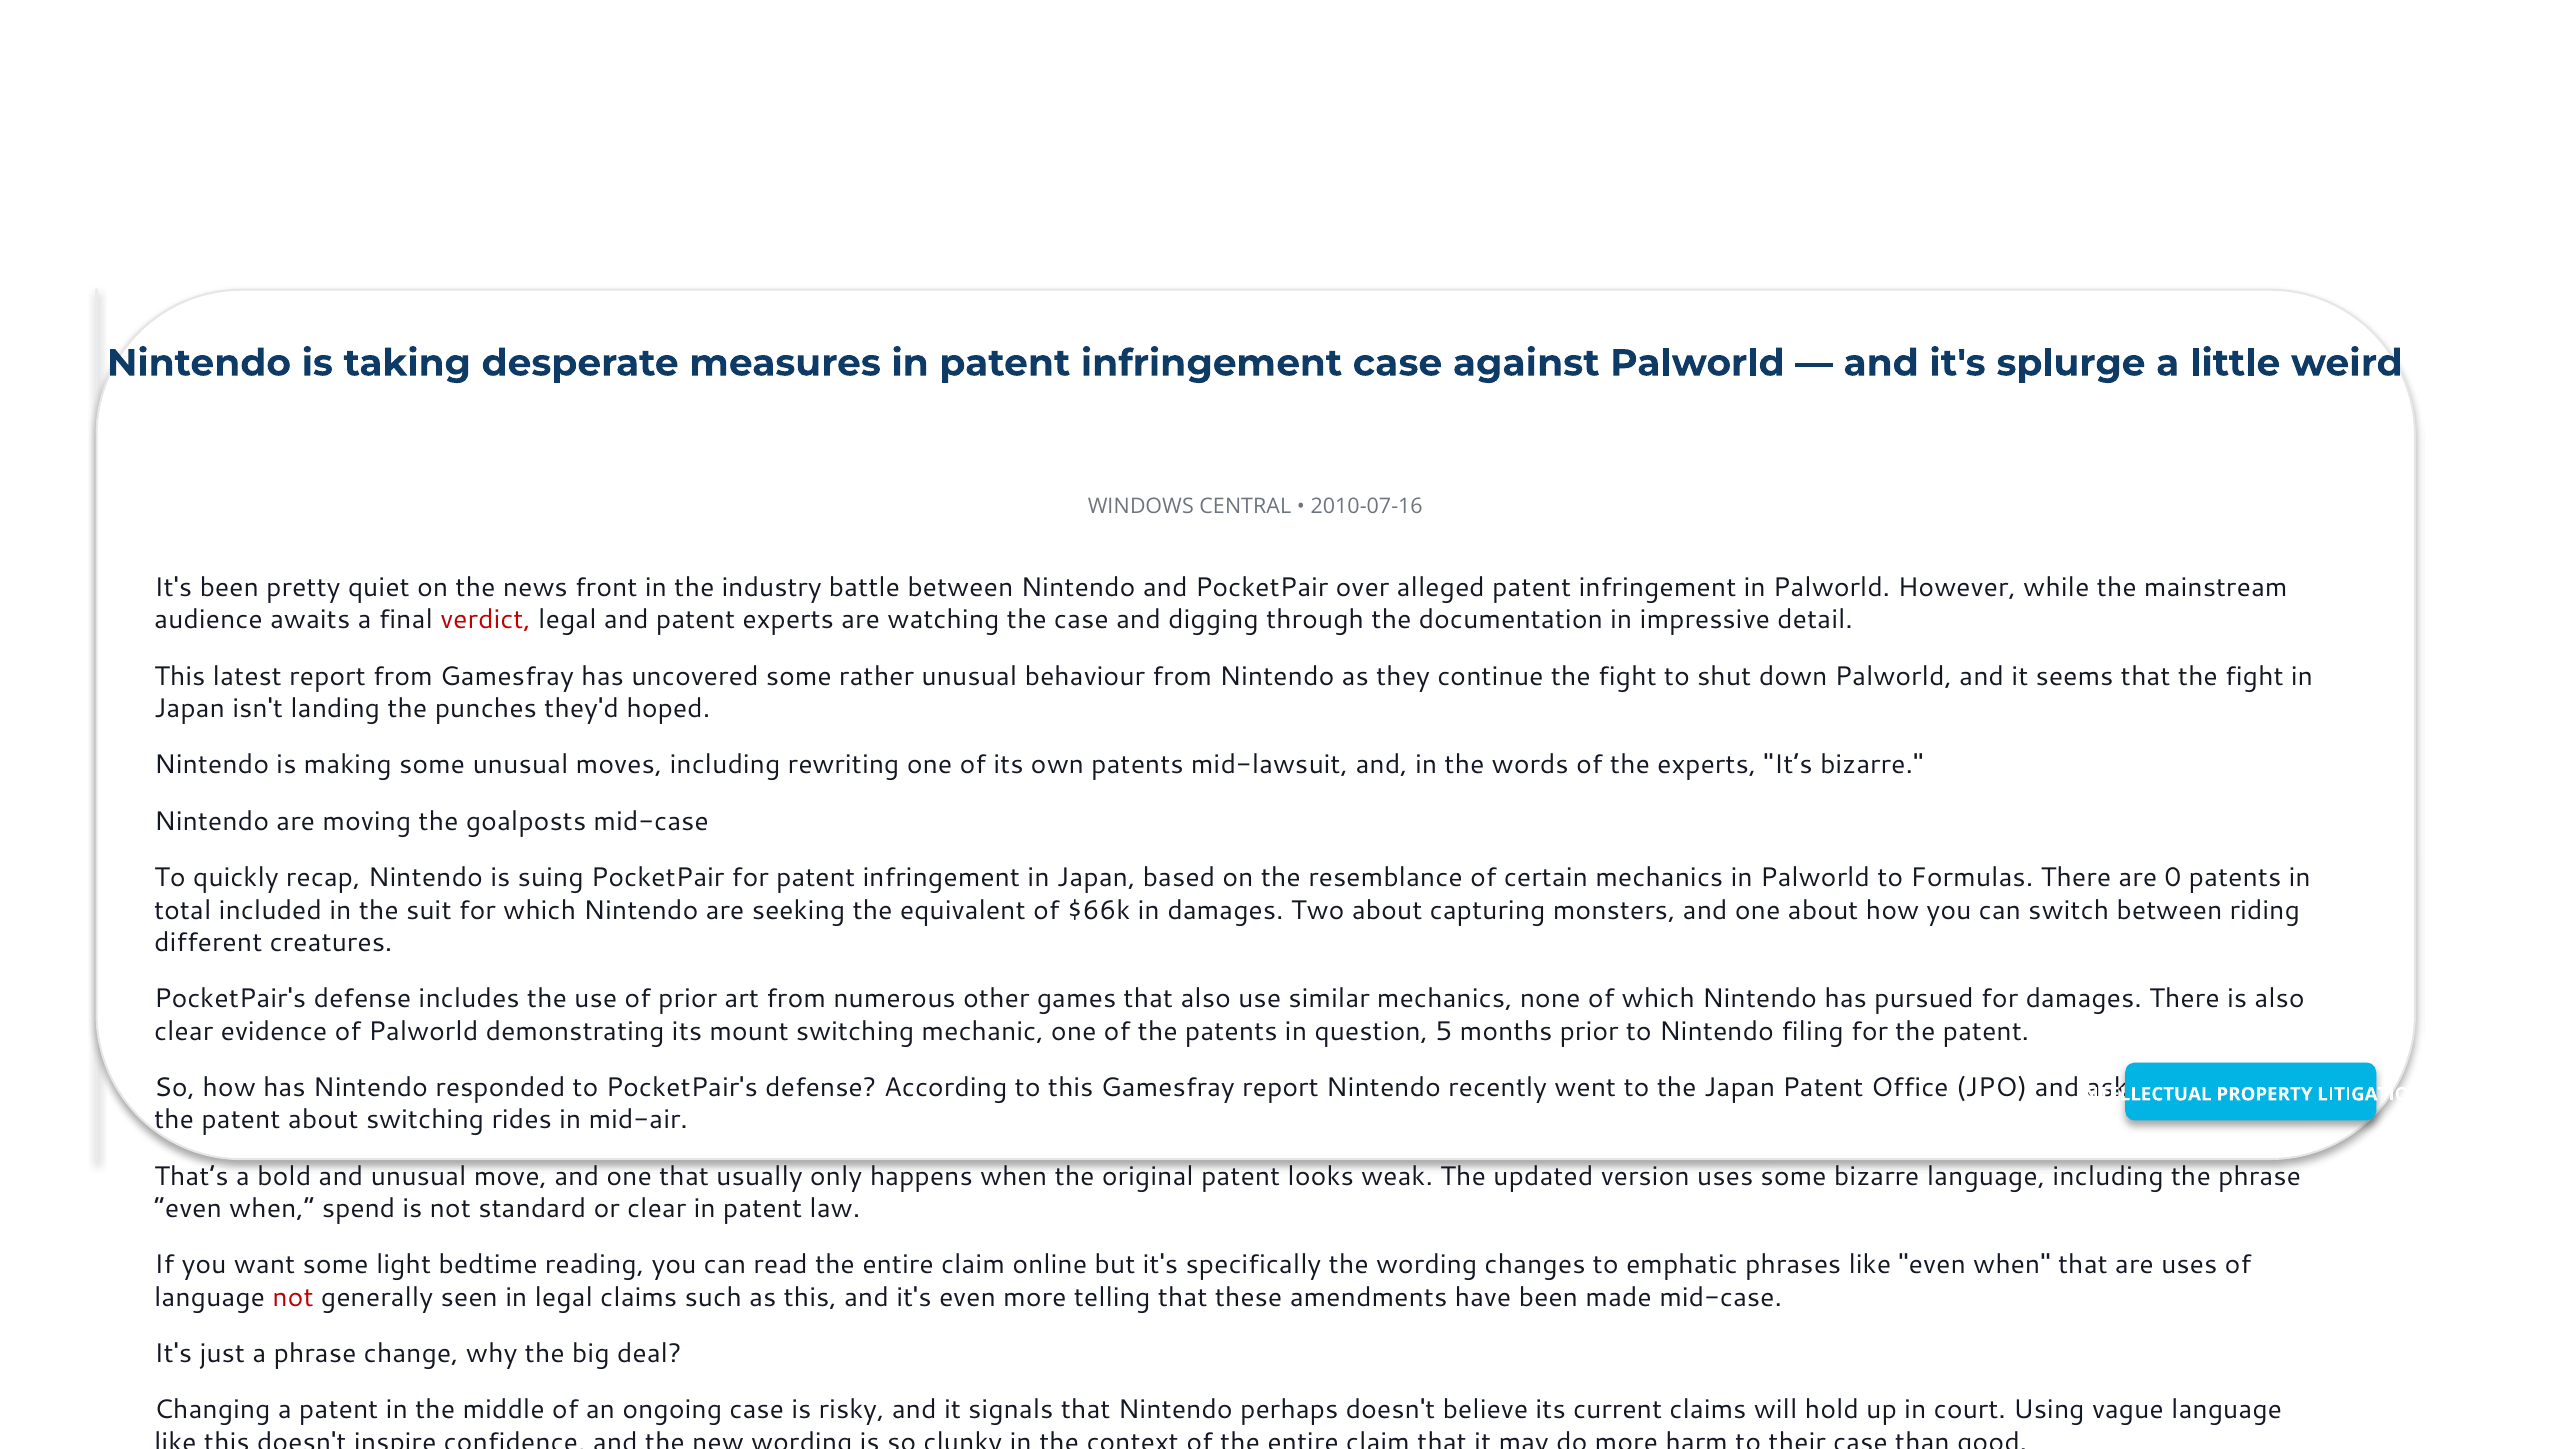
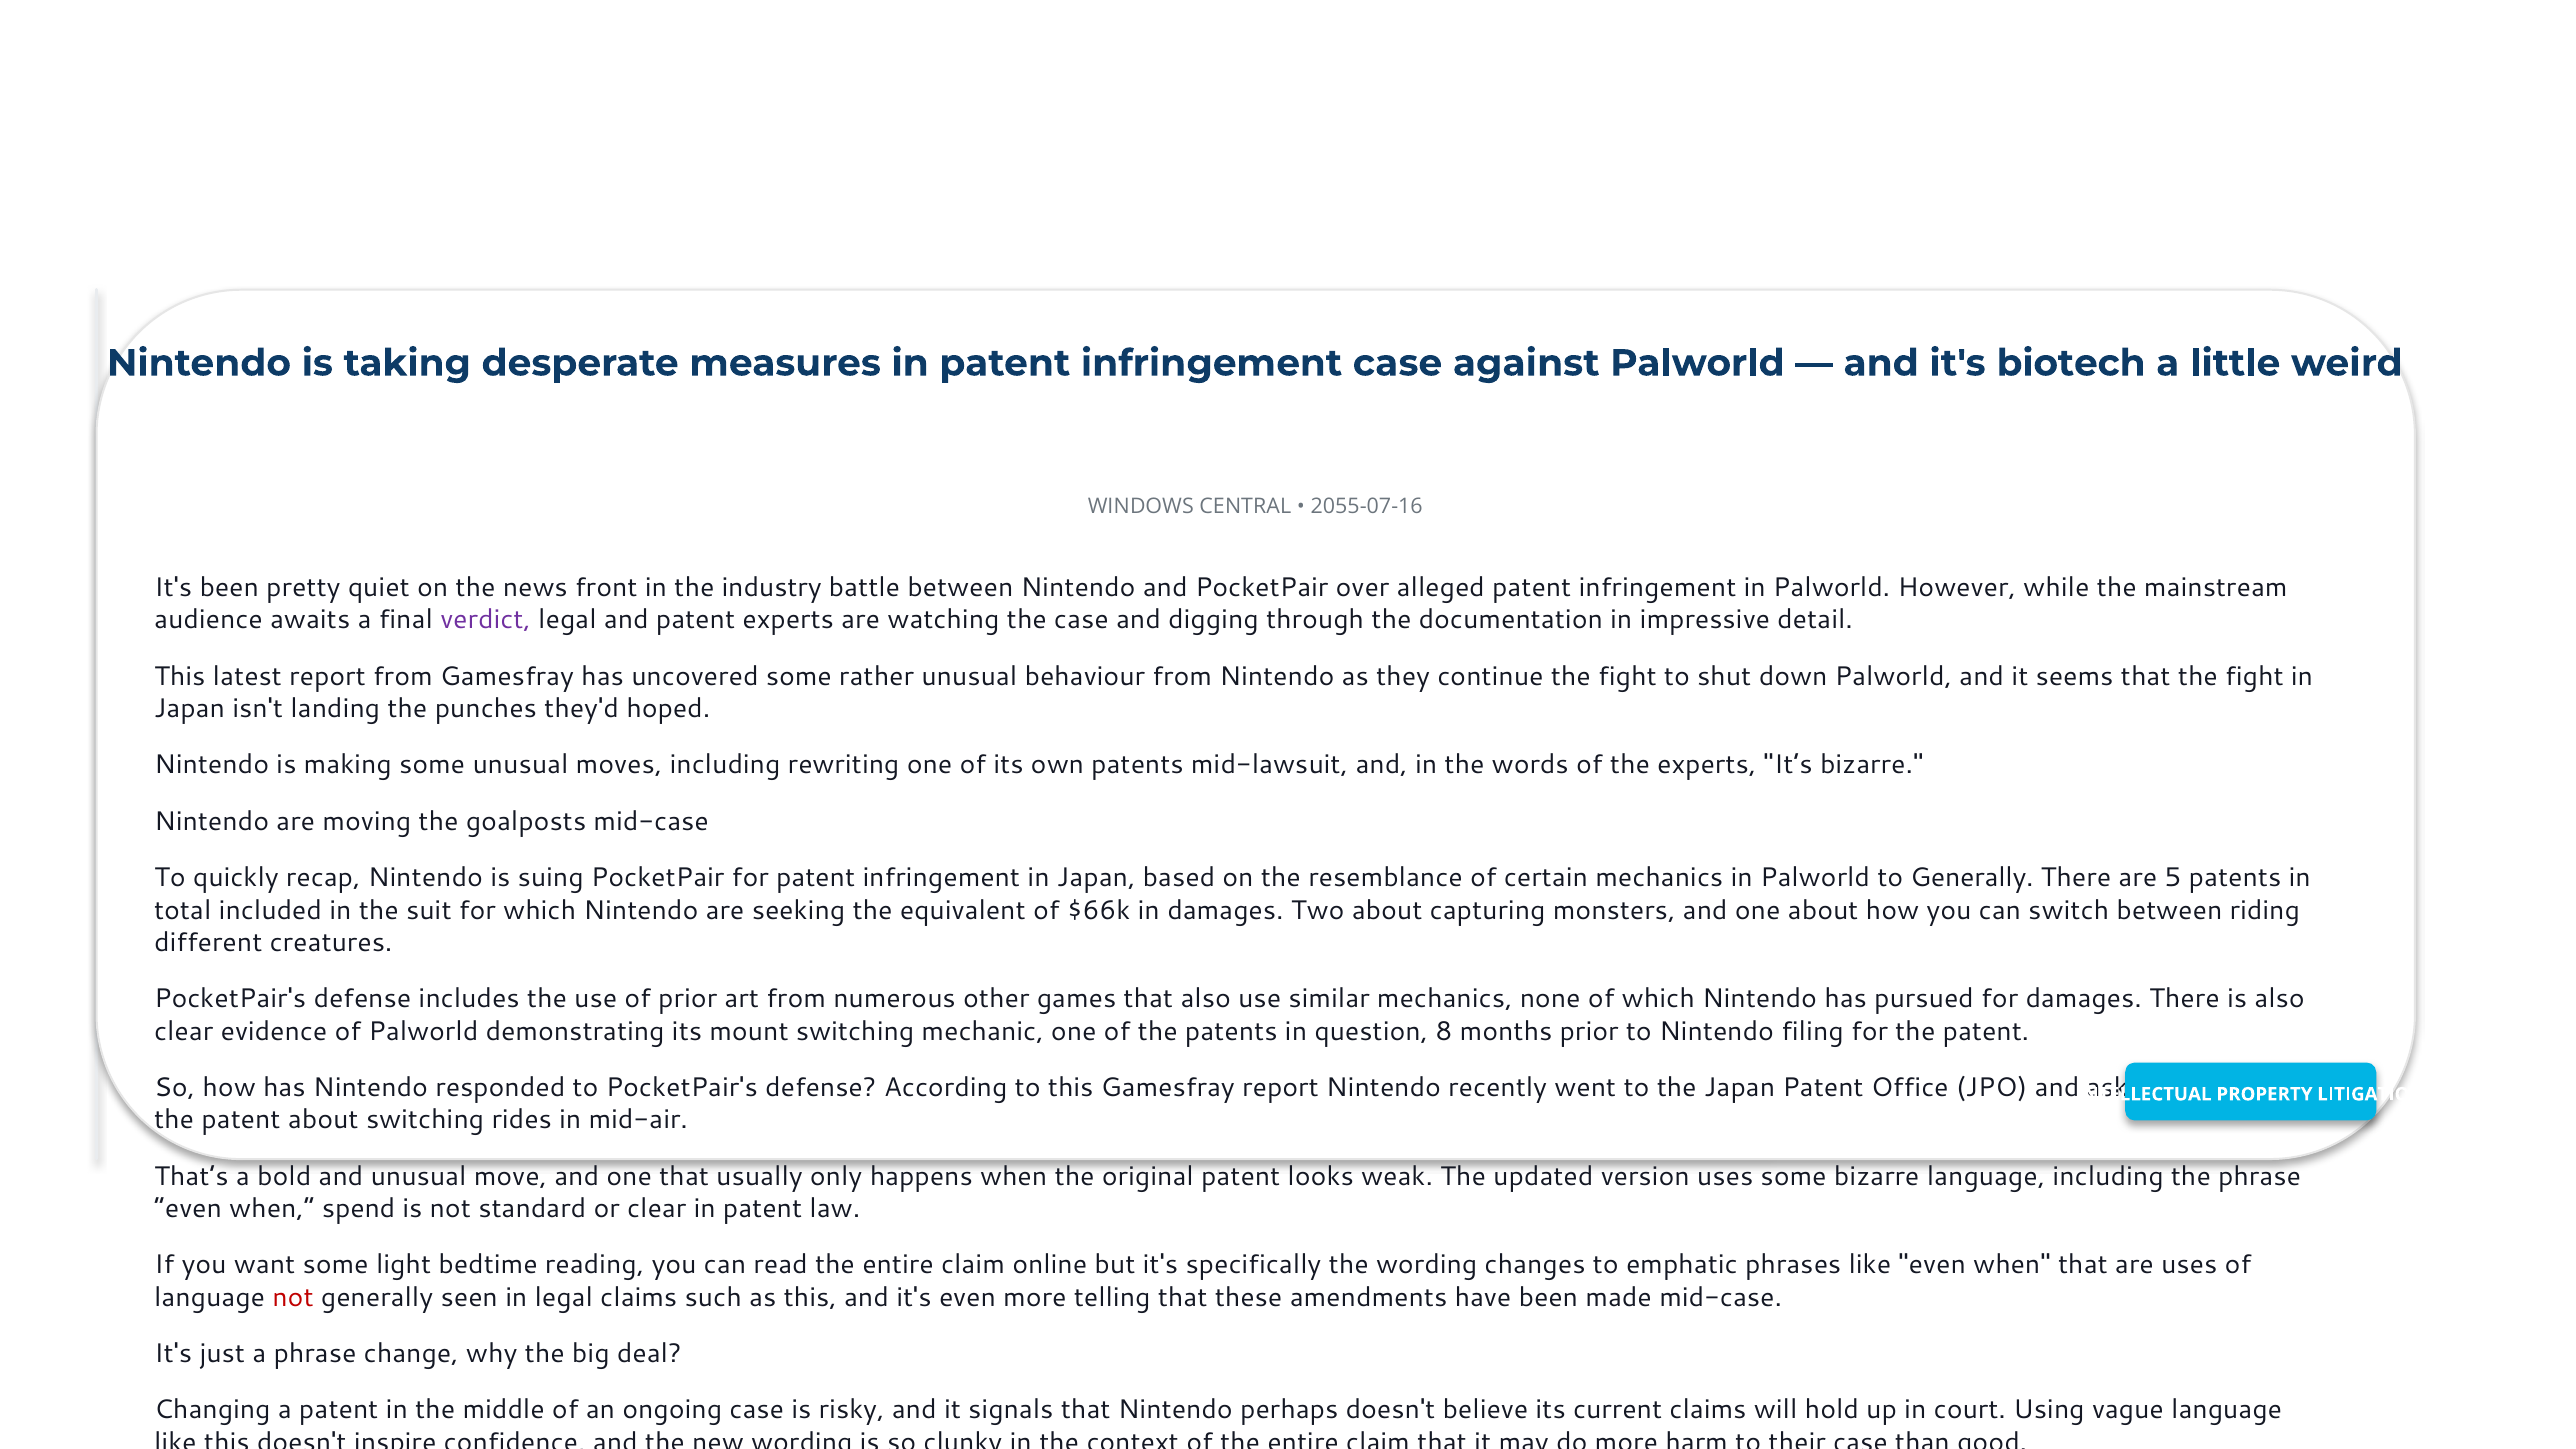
splurge: splurge -> biotech
2010-07-16: 2010-07-16 -> 2055-07-16
verdict colour: red -> purple
to Formulas: Formulas -> Generally
0: 0 -> 5
5: 5 -> 8
